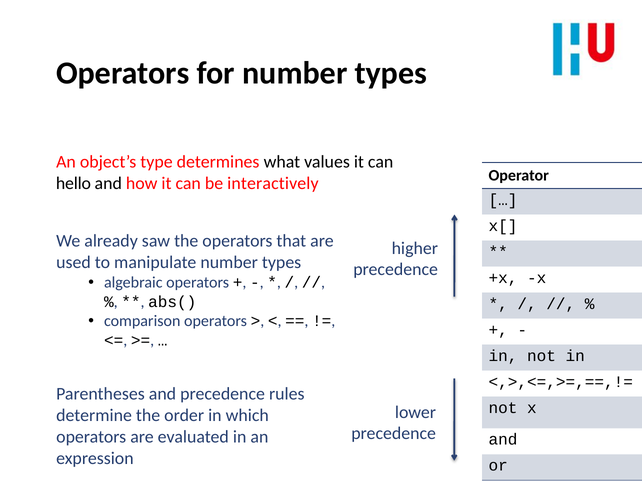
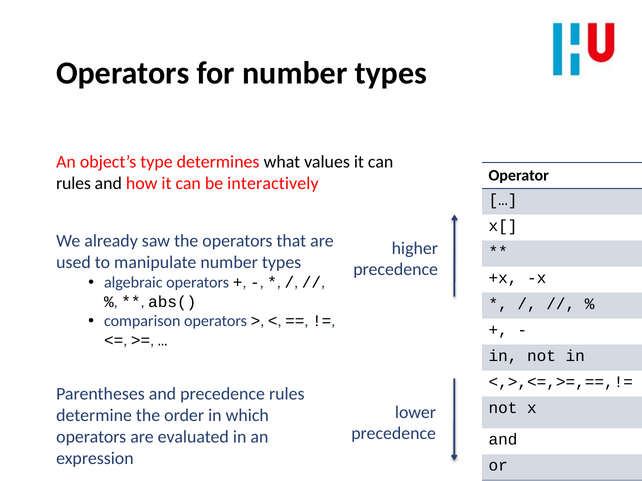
hello at (73, 183): hello -> rules
